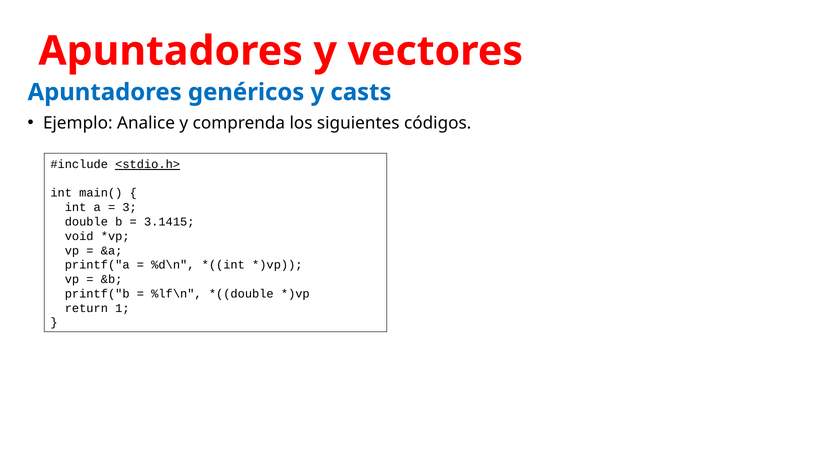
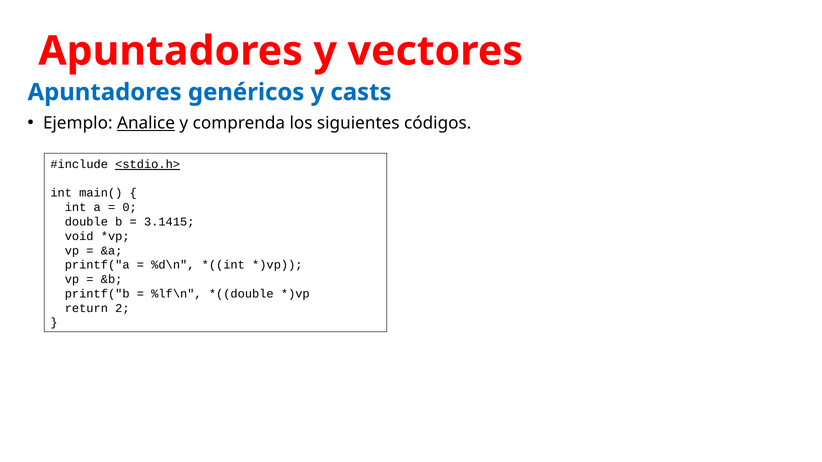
Analice underline: none -> present
3: 3 -> 0
1: 1 -> 2
